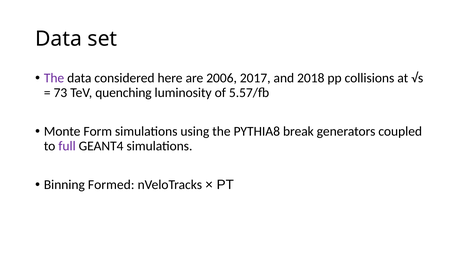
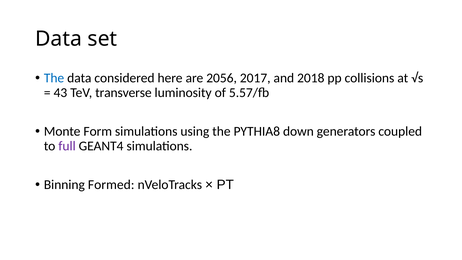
The at (54, 78) colour: purple -> blue
2006: 2006 -> 2056
73: 73 -> 43
quenching: quenching -> transverse
break: break -> down
